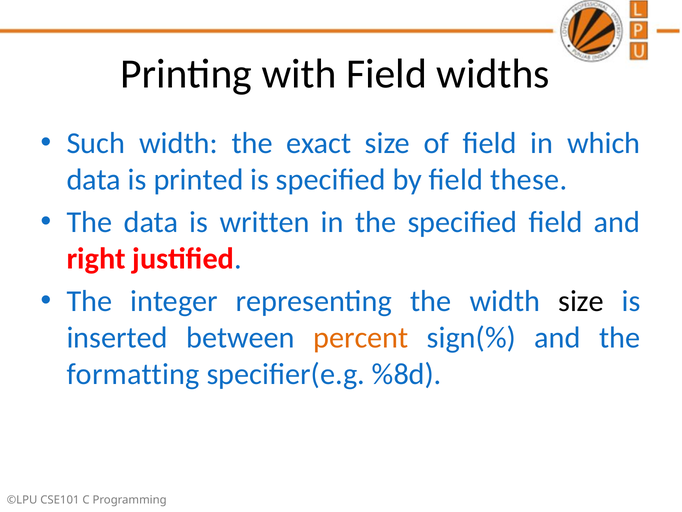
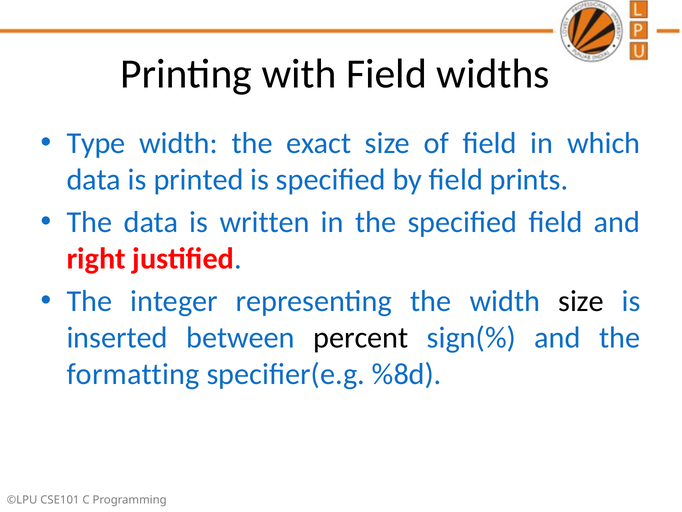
Such: Such -> Type
these: these -> prints
percent colour: orange -> black
